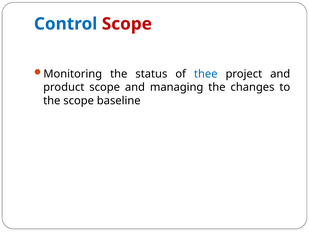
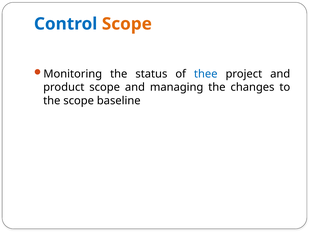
Scope at (127, 24) colour: red -> orange
